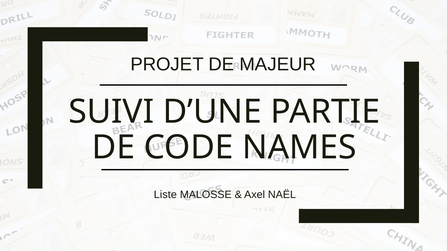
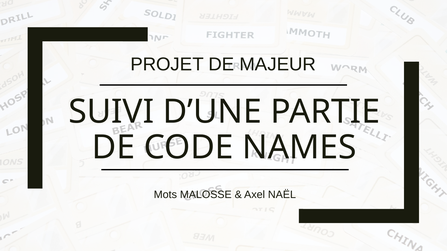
Liste: Liste -> Mots
